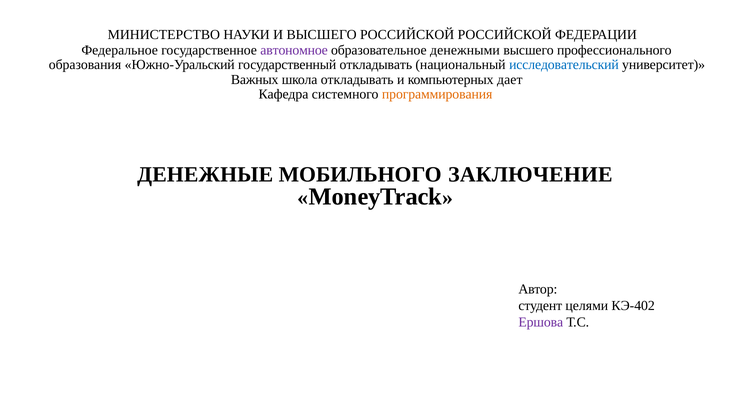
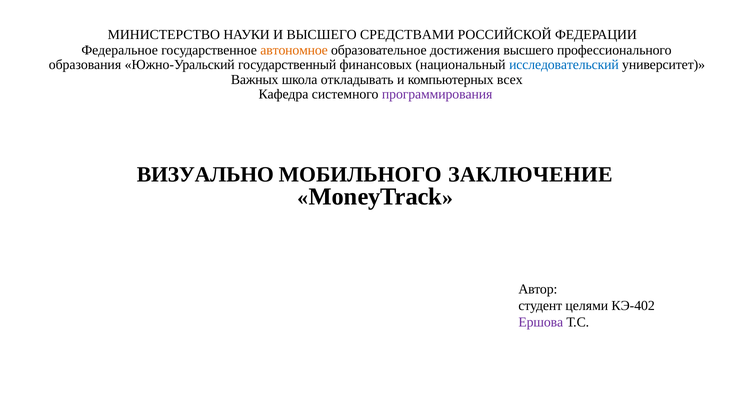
ВЫСШЕГО РОССИЙСКОЙ: РОССИЙСКОЙ -> СРЕДСТВАМИ
автономное colour: purple -> orange
денежными: денежными -> достижения
государственный откладывать: откладывать -> финансовых
дает: дает -> всех
программирования colour: orange -> purple
ДЕНЕЖНЫЕ: ДЕНЕЖНЫЕ -> ВИЗУАЛЬНО
